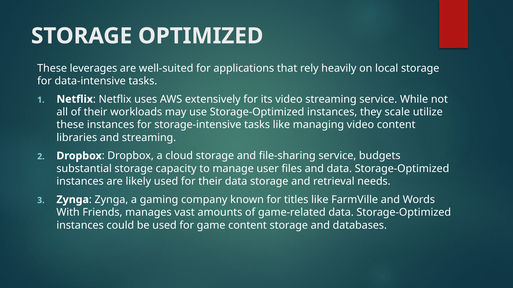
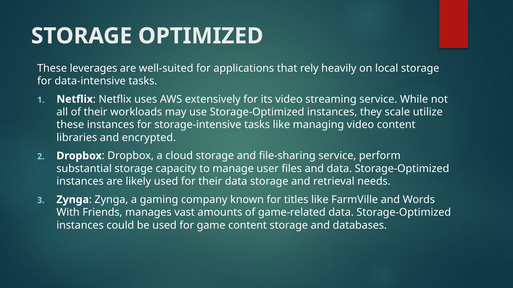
and streaming: streaming -> encrypted
budgets: budgets -> perform
